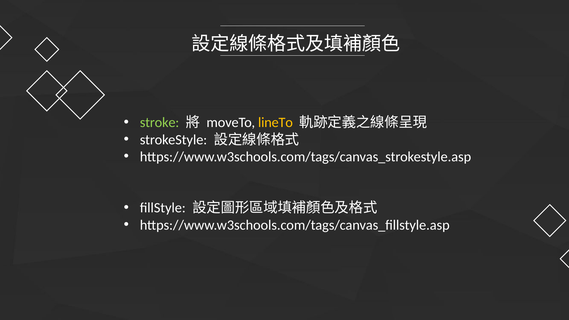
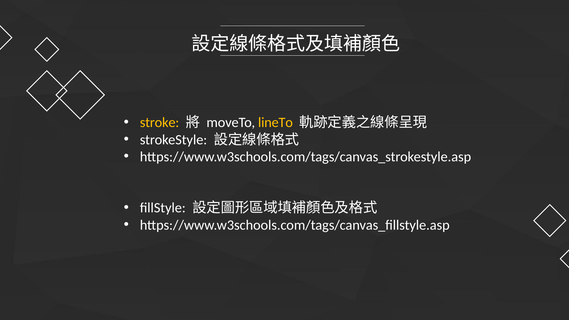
stroke colour: light green -> yellow
